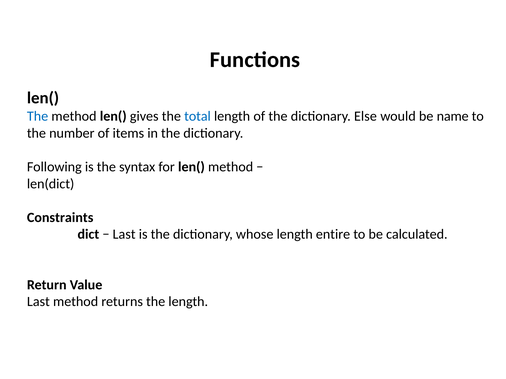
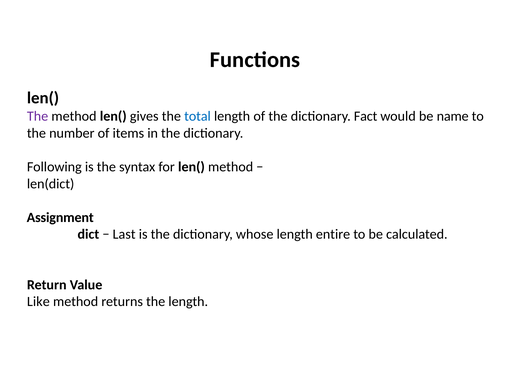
The at (38, 116) colour: blue -> purple
Else: Else -> Fact
Constraints: Constraints -> Assignment
Last at (38, 302): Last -> Like
